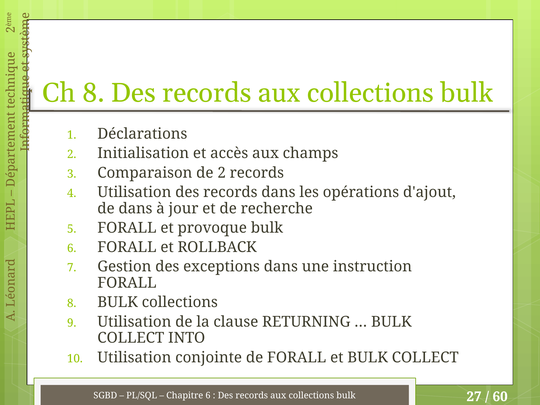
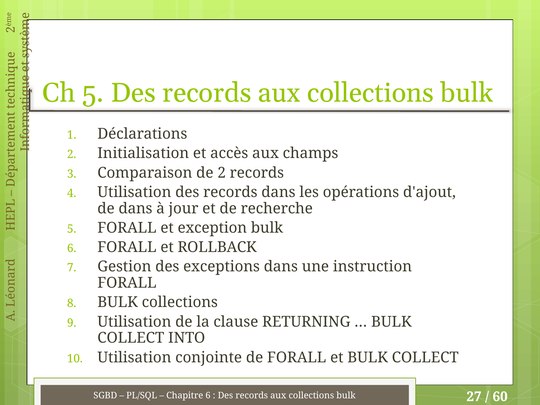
Ch 8: 8 -> 5
provoque: provoque -> exception
